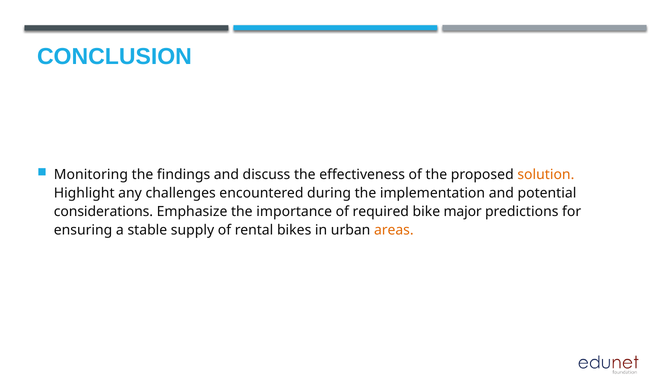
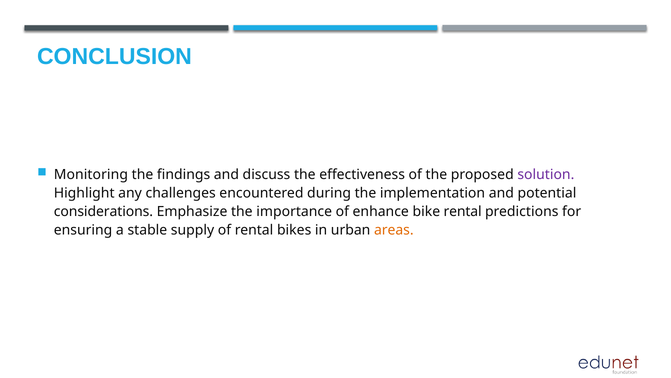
solution colour: orange -> purple
required: required -> enhance
bike major: major -> rental
